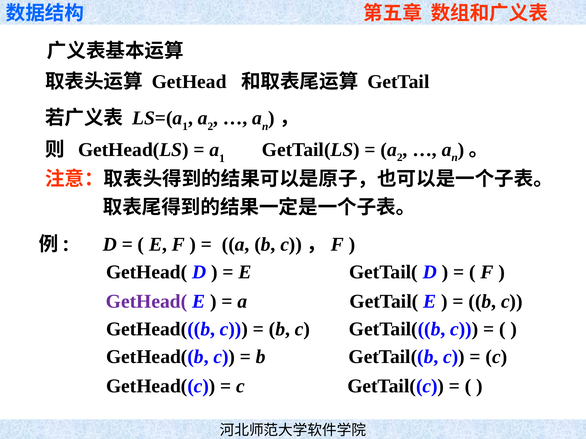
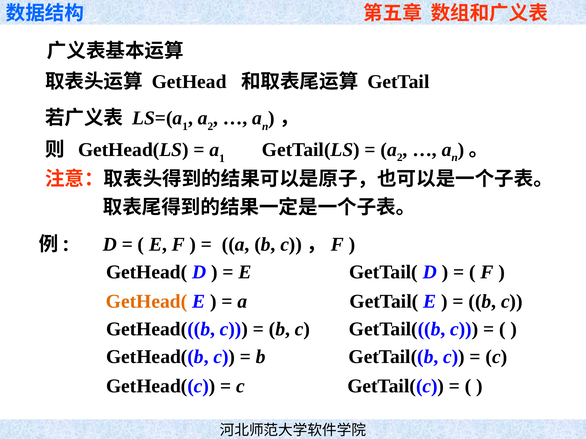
GetHead( at (147, 302) colour: purple -> orange
